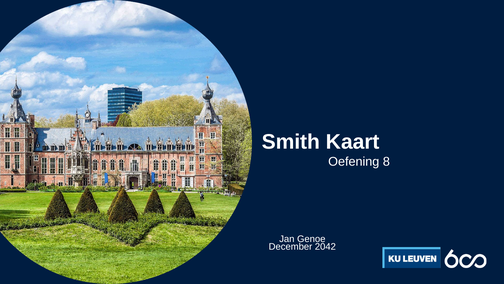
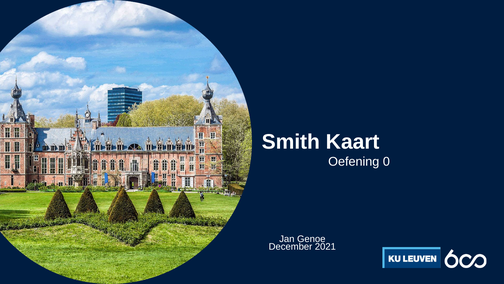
8: 8 -> 0
2042: 2042 -> 2021
